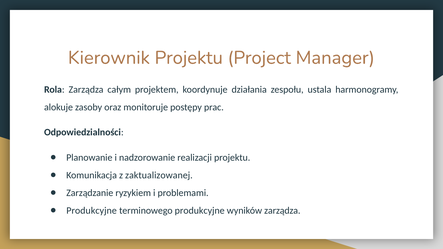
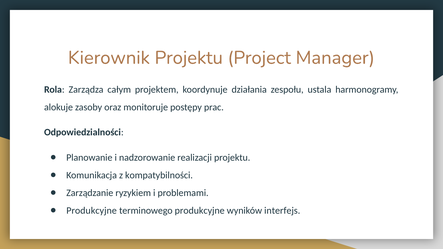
zaktualizowanej: zaktualizowanej -> kompatybilności
wyników zarządza: zarządza -> interfejs
